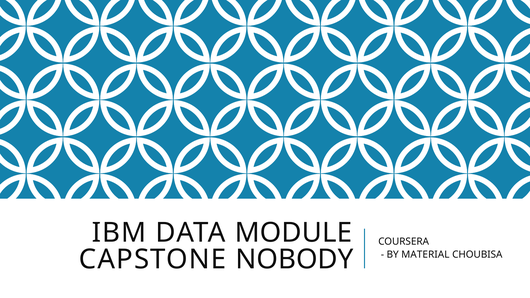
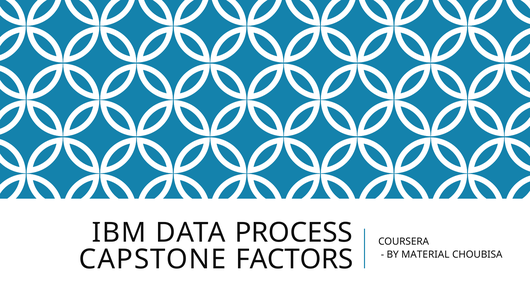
MODULE: MODULE -> PROCESS
NOBODY: NOBODY -> FACTORS
